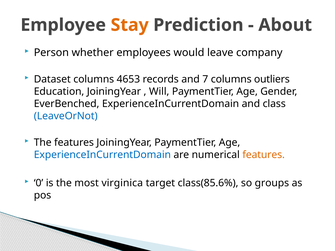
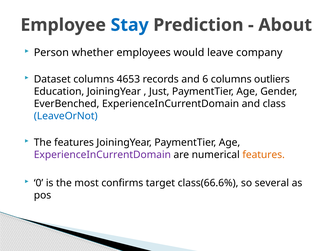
Stay colour: orange -> blue
7: 7 -> 6
Will: Will -> Just
ExperienceInCurrentDomain at (102, 155) colour: blue -> purple
virginica: virginica -> confirms
class(85.6%: class(85.6% -> class(66.6%
groups: groups -> several
